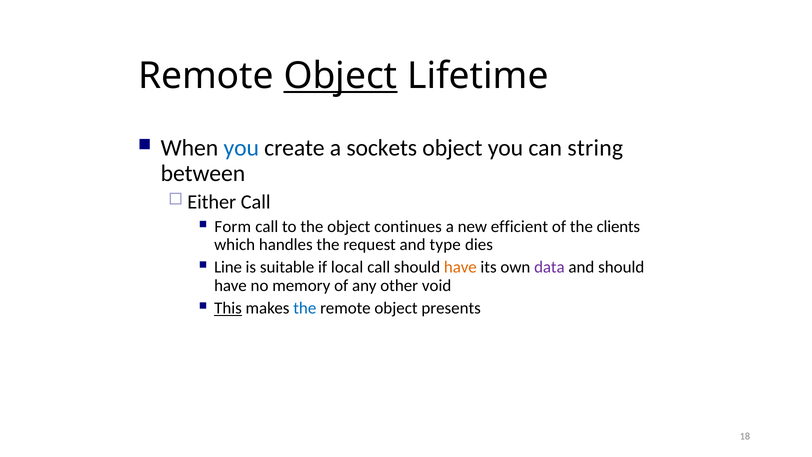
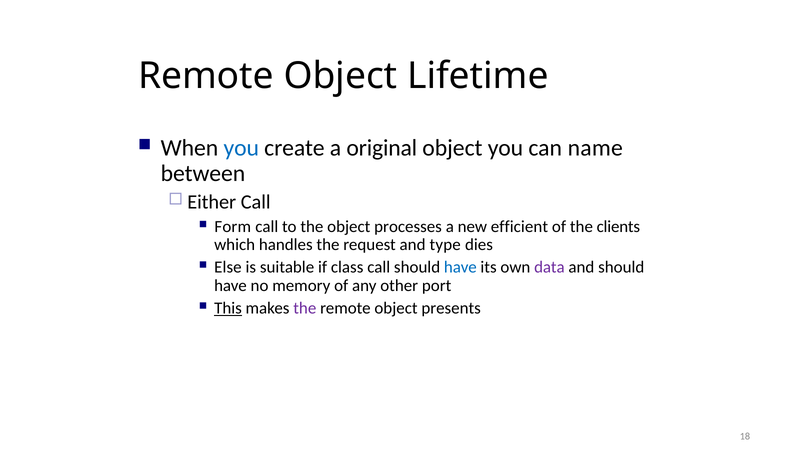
Object at (340, 76) underline: present -> none
sockets: sockets -> original
string: string -> name
continues: continues -> processes
Line: Line -> Else
local: local -> class
have at (460, 267) colour: orange -> blue
void: void -> port
the at (305, 308) colour: blue -> purple
